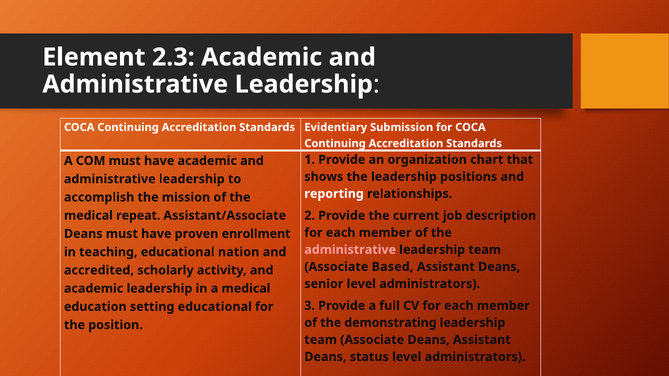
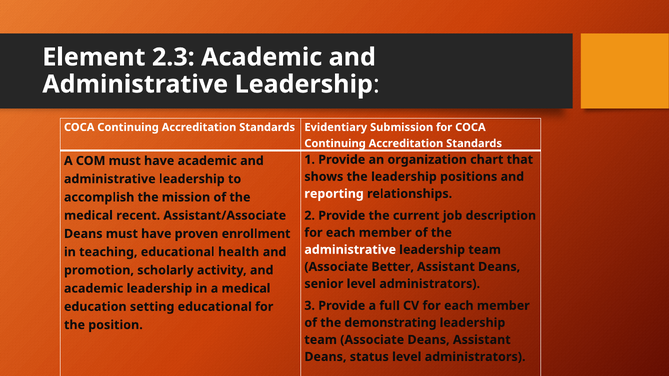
repeat: repeat -> recent
administrative at (350, 250) colour: pink -> white
nation: nation -> health
Based: Based -> Better
accredited: accredited -> promotion
